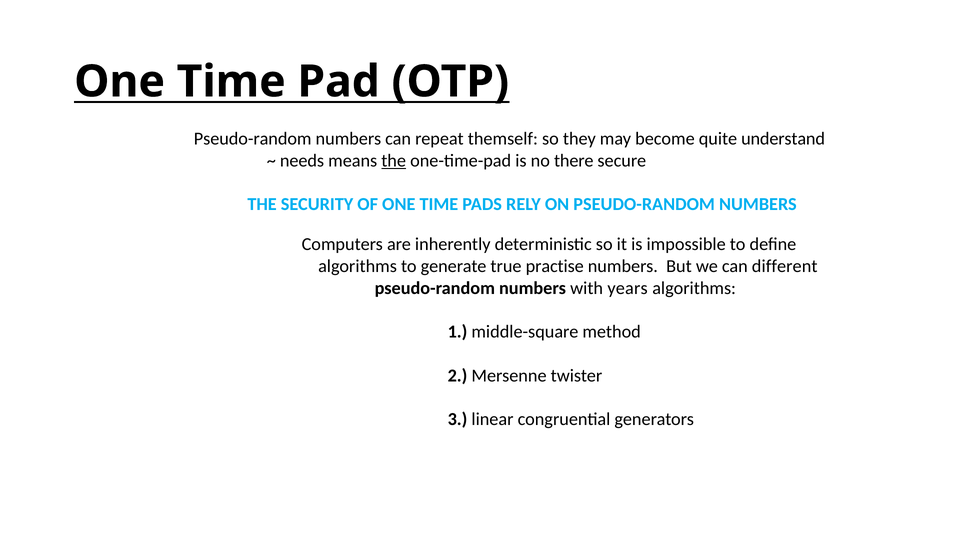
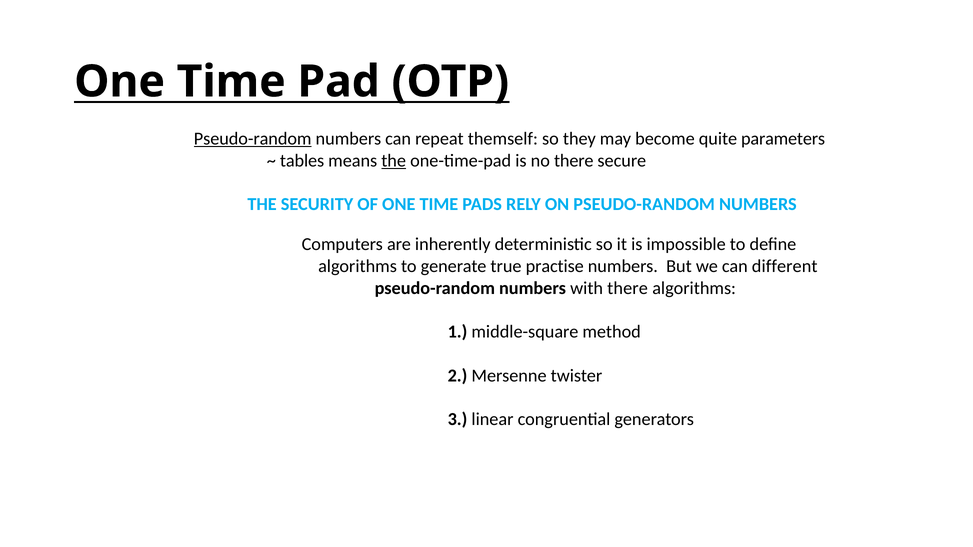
Pseudo-random at (253, 139) underline: none -> present
understand: understand -> parameters
needs: needs -> tables
with years: years -> there
